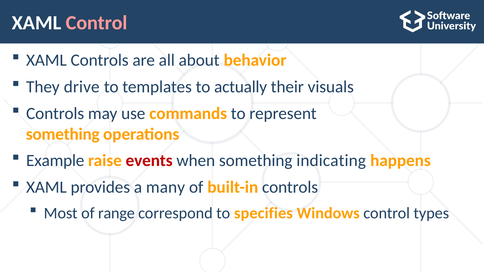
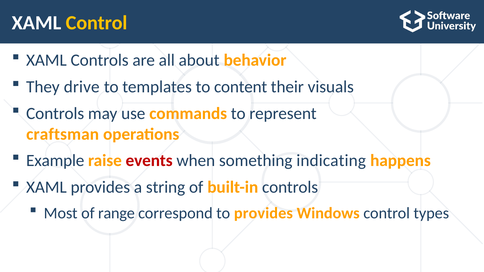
Control at (97, 23) colour: pink -> yellow
actually: actually -> content
something at (63, 134): something -> craftsman
many: many -> string
to specifies: specifies -> provides
